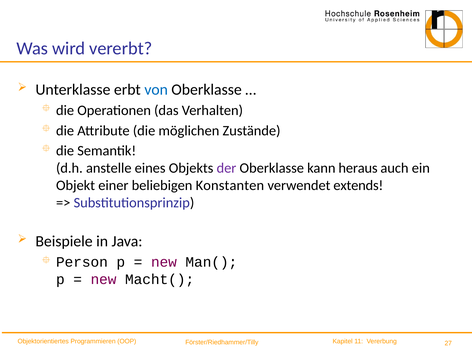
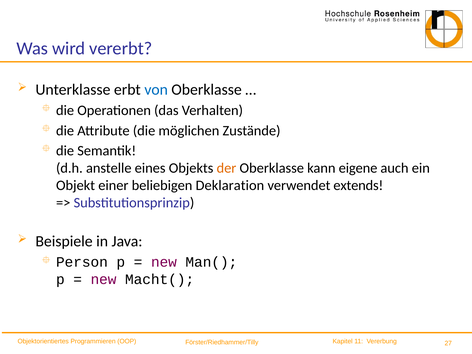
der colour: purple -> orange
heraus: heraus -> eigene
Konstanten: Konstanten -> Deklaration
